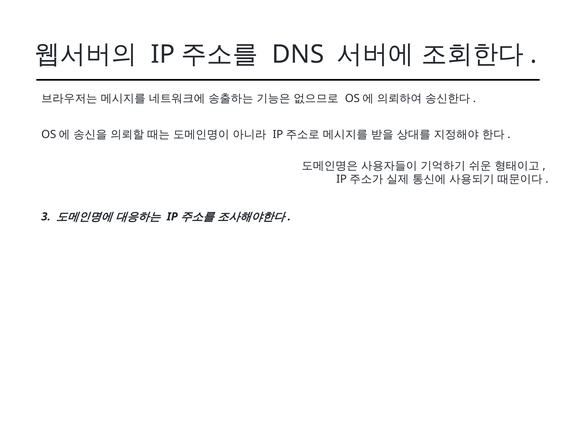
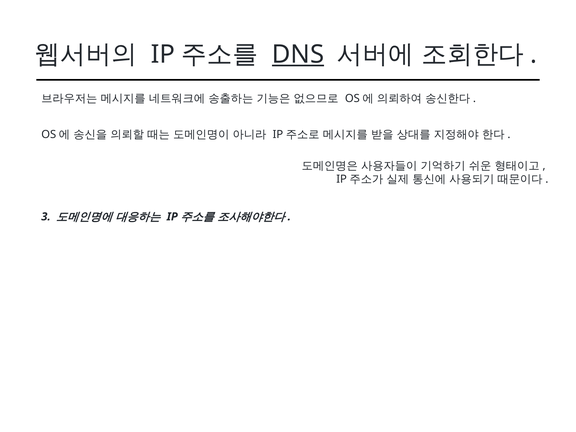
DNS underline: none -> present
